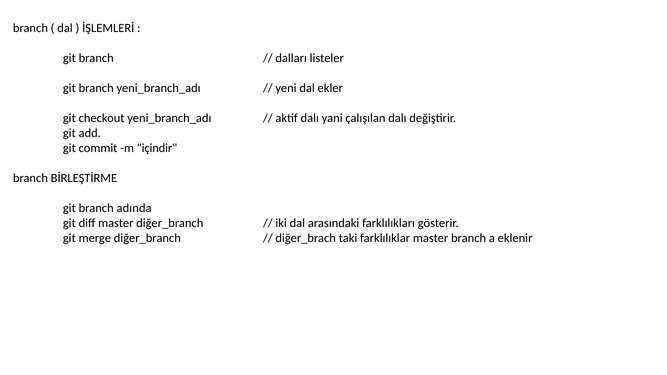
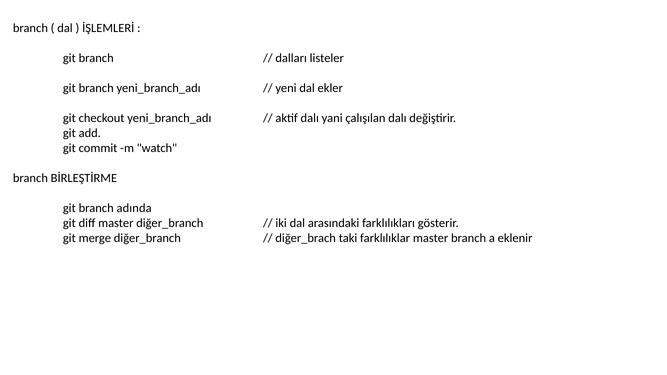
içindir: içindir -> watch
